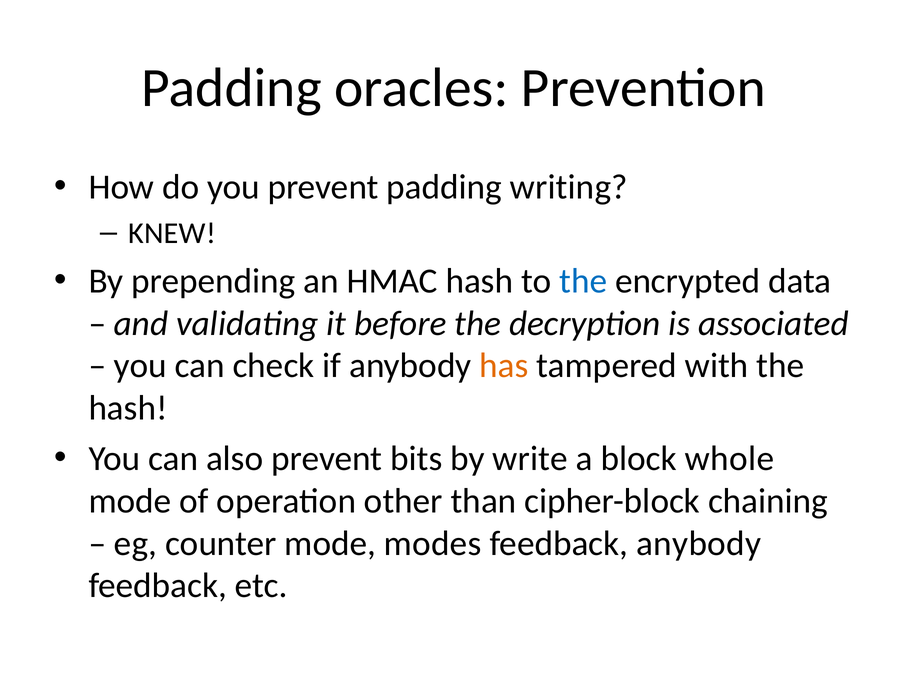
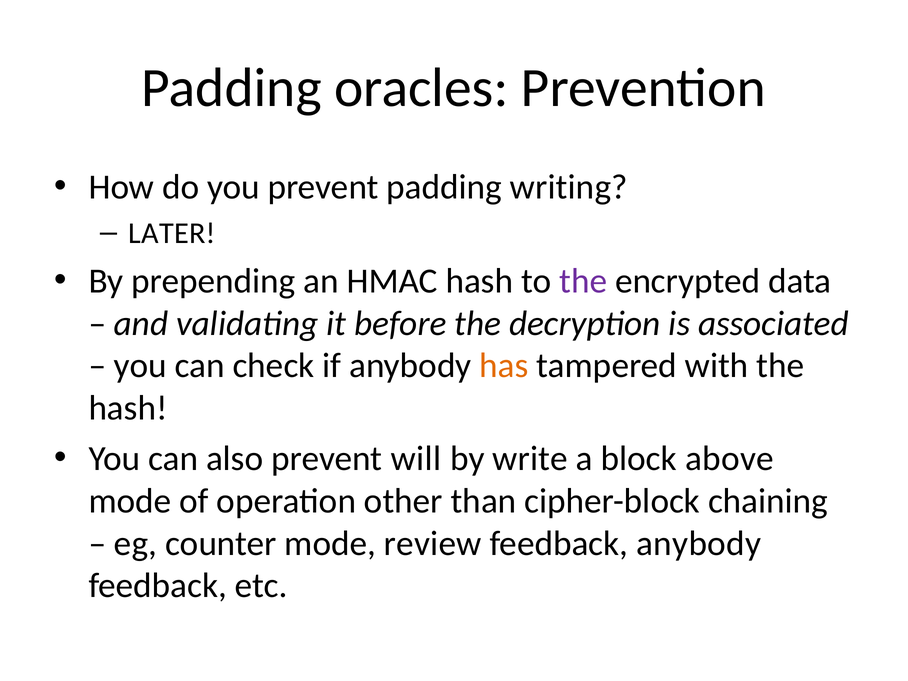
KNEW: KNEW -> LATER
the at (583, 281) colour: blue -> purple
bits: bits -> will
whole: whole -> above
modes: modes -> review
